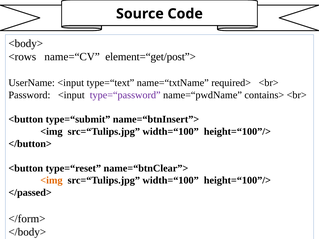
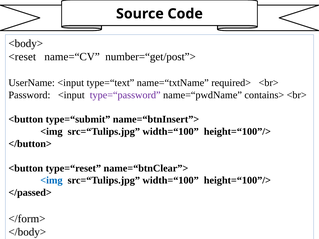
<rows: <rows -> <reset
element=“get/post”>: element=“get/post”> -> number=“get/post”>
<img at (51, 181) colour: orange -> blue
